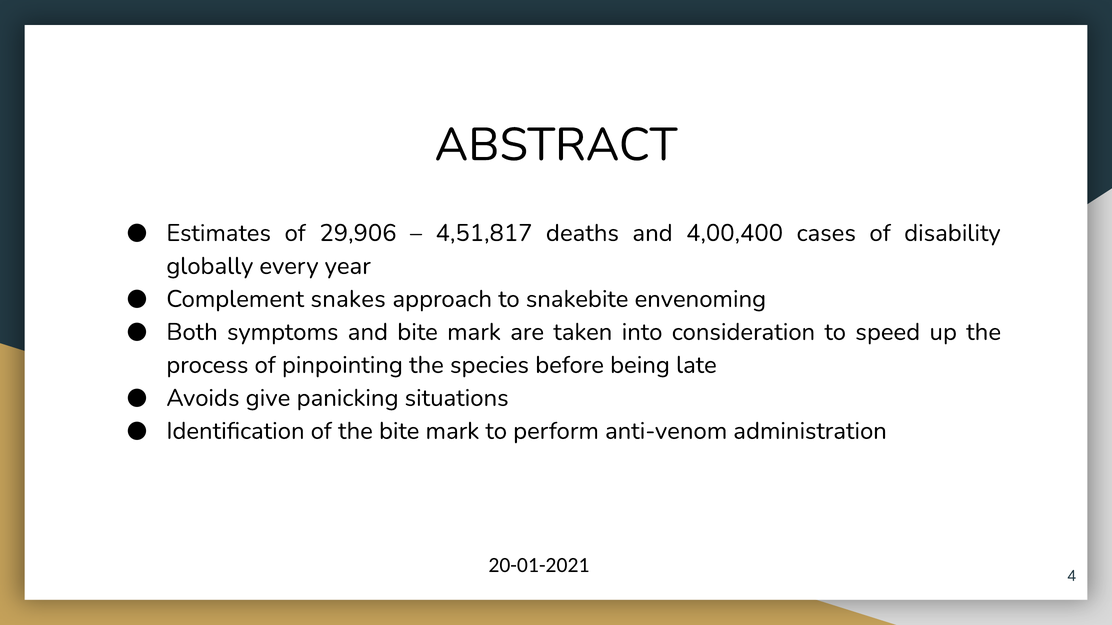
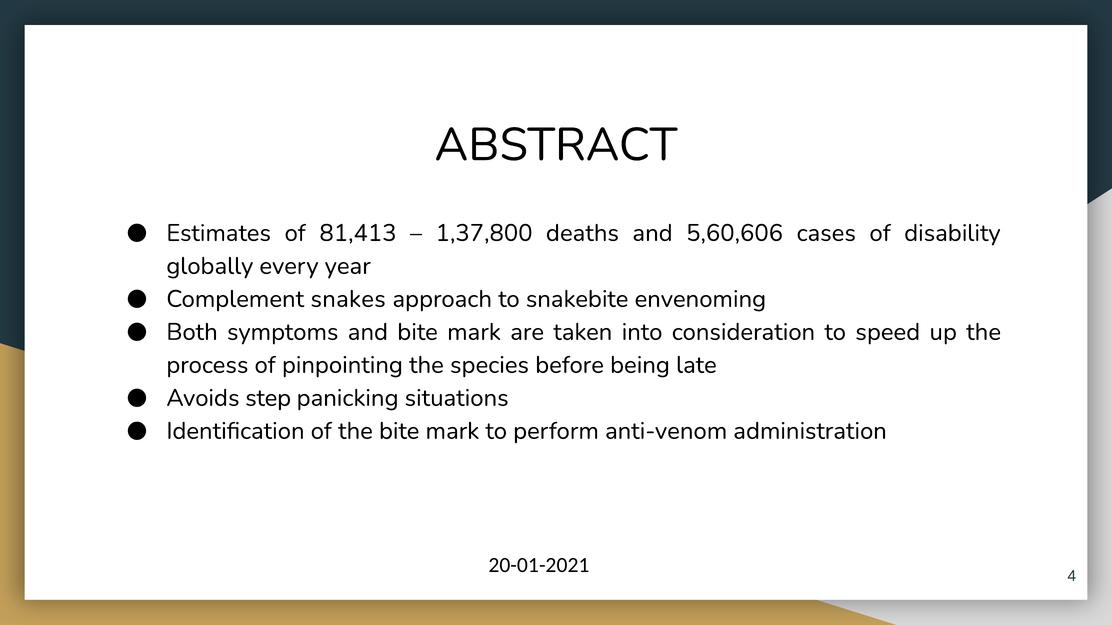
29,906: 29,906 -> 81,413
4,51,817: 4,51,817 -> 1,37,800
4,00,400: 4,00,400 -> 5,60,606
give: give -> step
